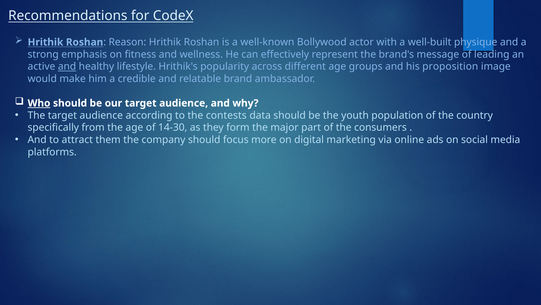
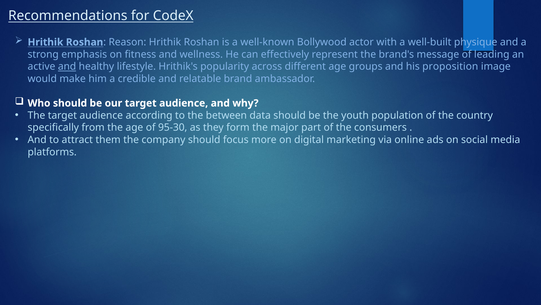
Who underline: present -> none
contests: contests -> between
14-30: 14-30 -> 95-30
